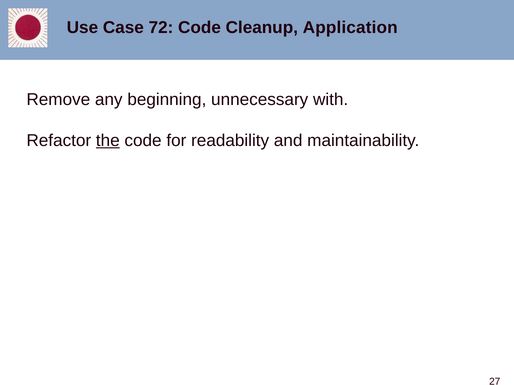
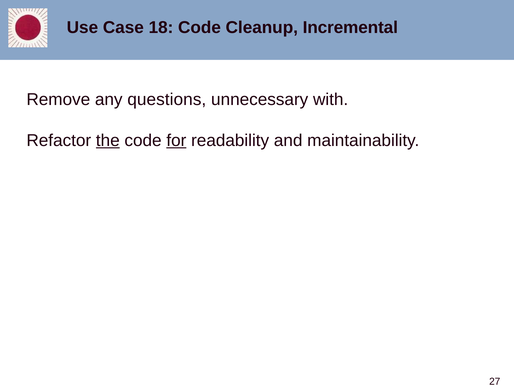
72: 72 -> 18
Application: Application -> Incremental
beginning: beginning -> questions
for underline: none -> present
